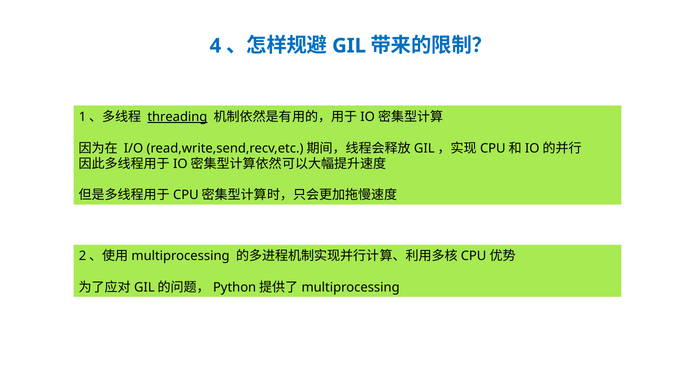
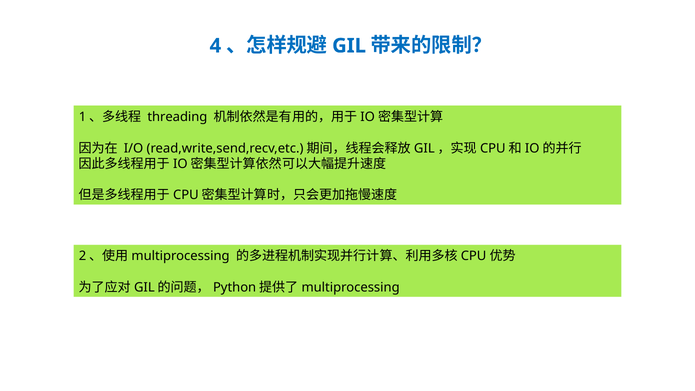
threading underline: present -> none
